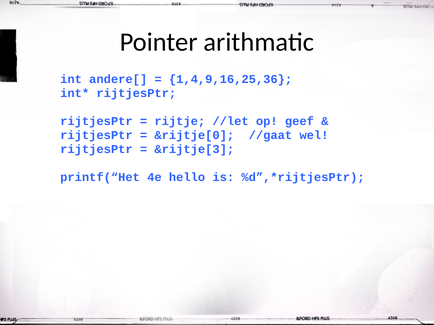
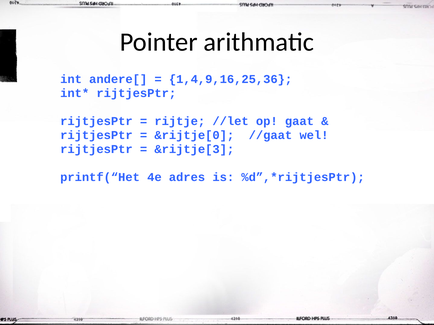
geef: geef -> gaat
hello: hello -> adres
